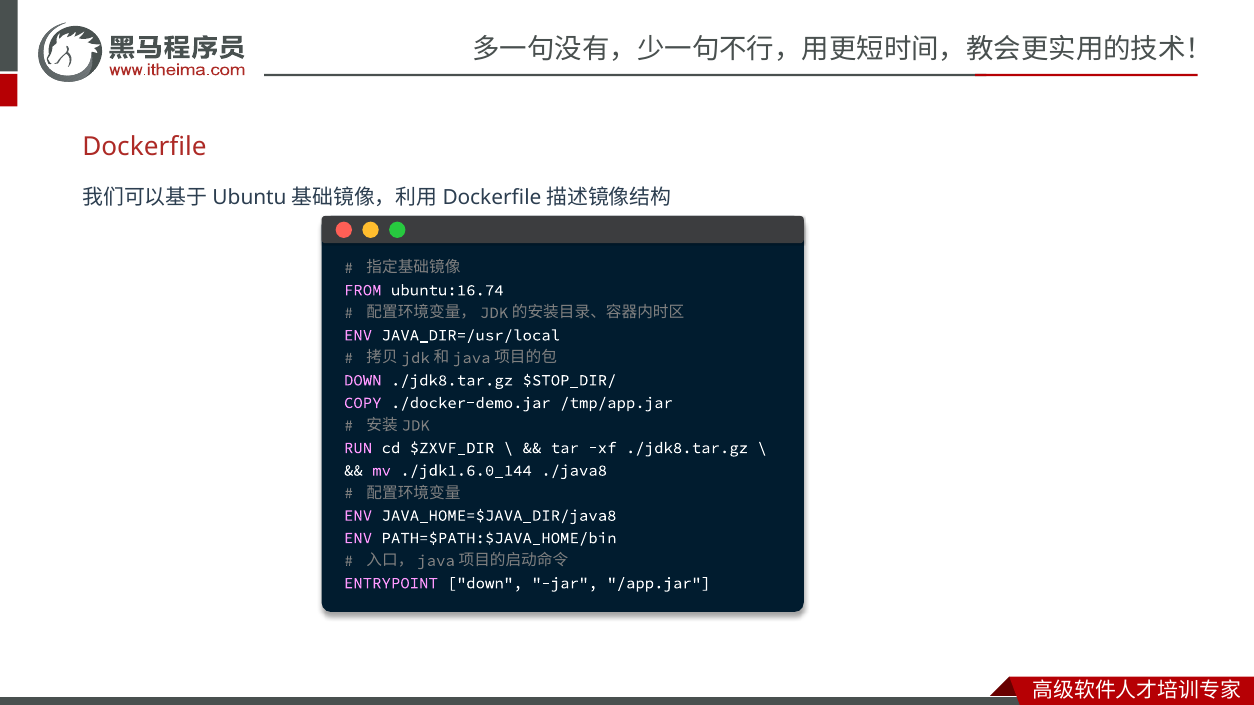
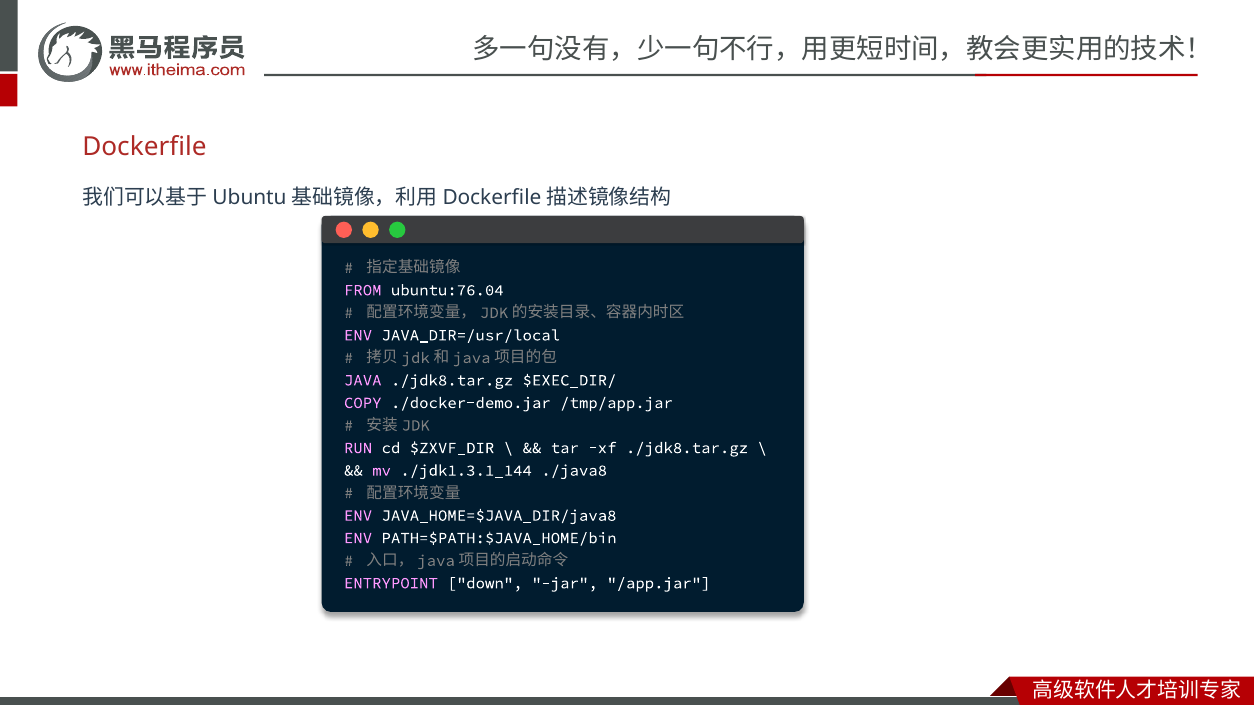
ubuntu:16.74: ubuntu:16.74 -> ubuntu:76.04
DOWN at (363, 381): DOWN -> JAVA
$STOP_DIR/: $STOP_DIR/ -> $EXEC_DIR/
./jdk1.6.0_144: ./jdk1.6.0_144 -> ./jdk1.3.1_144
